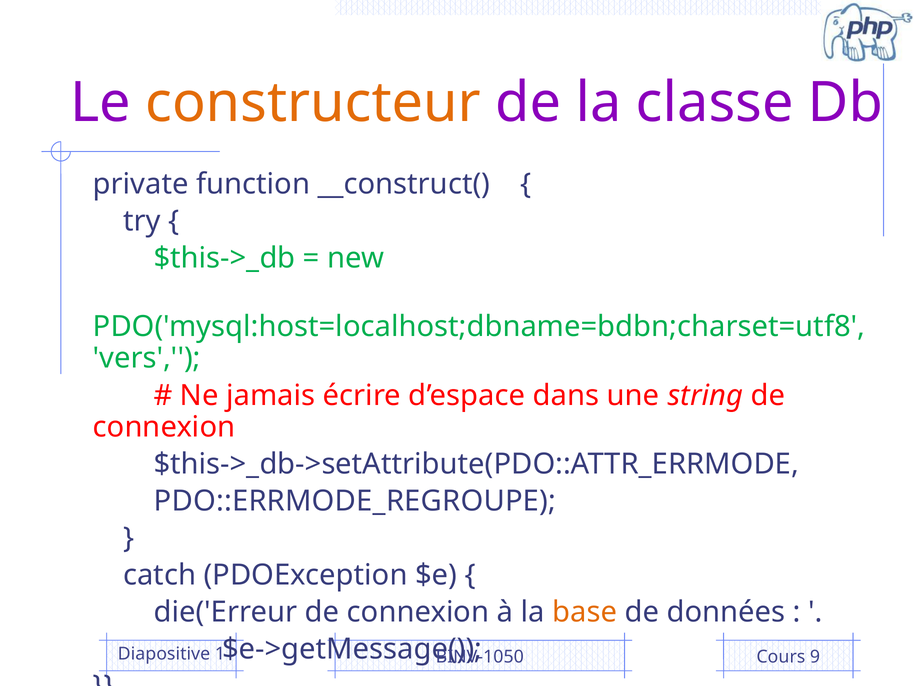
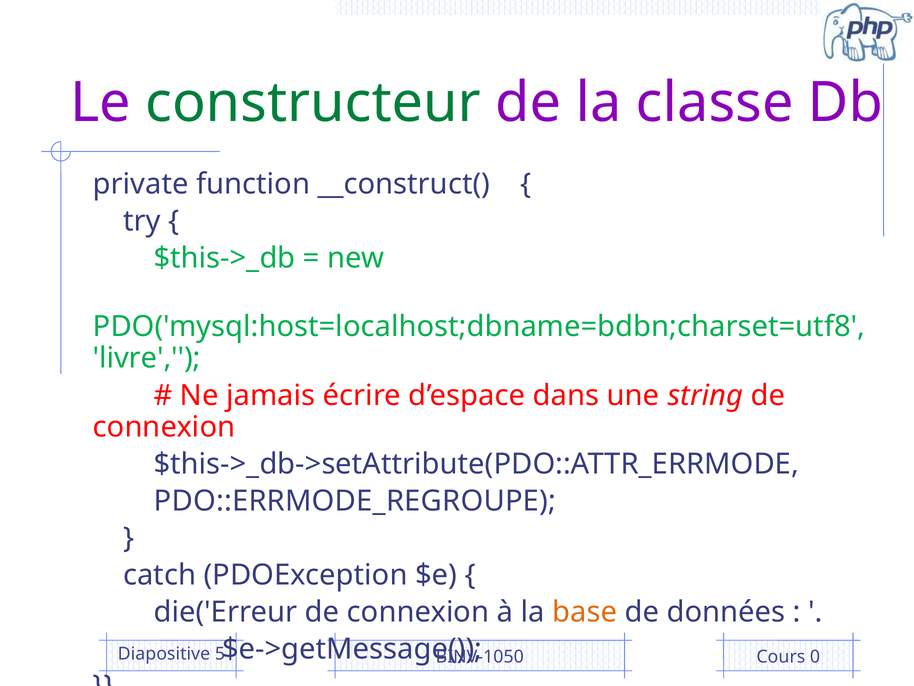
constructeur colour: orange -> green
vers: vers -> livre
1: 1 -> 5
9: 9 -> 0
